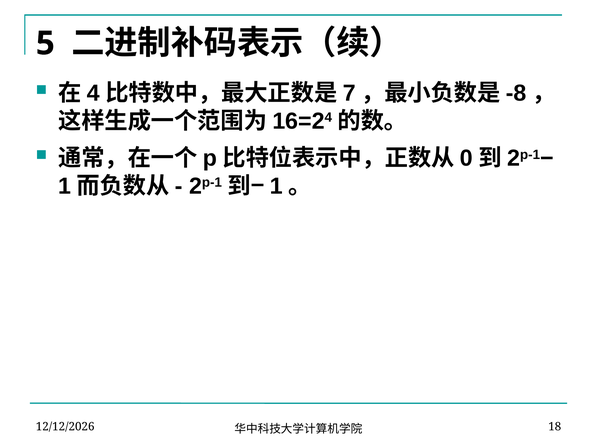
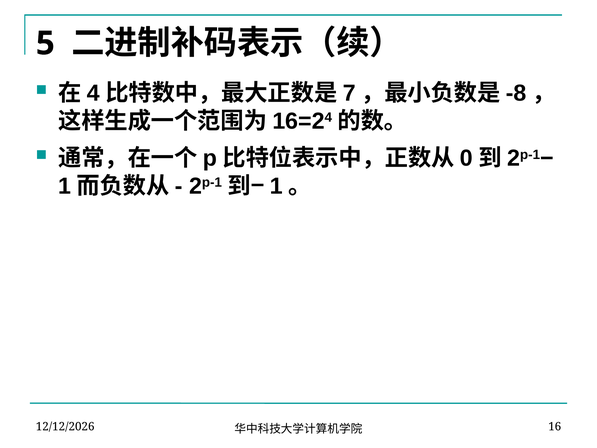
18: 18 -> 16
